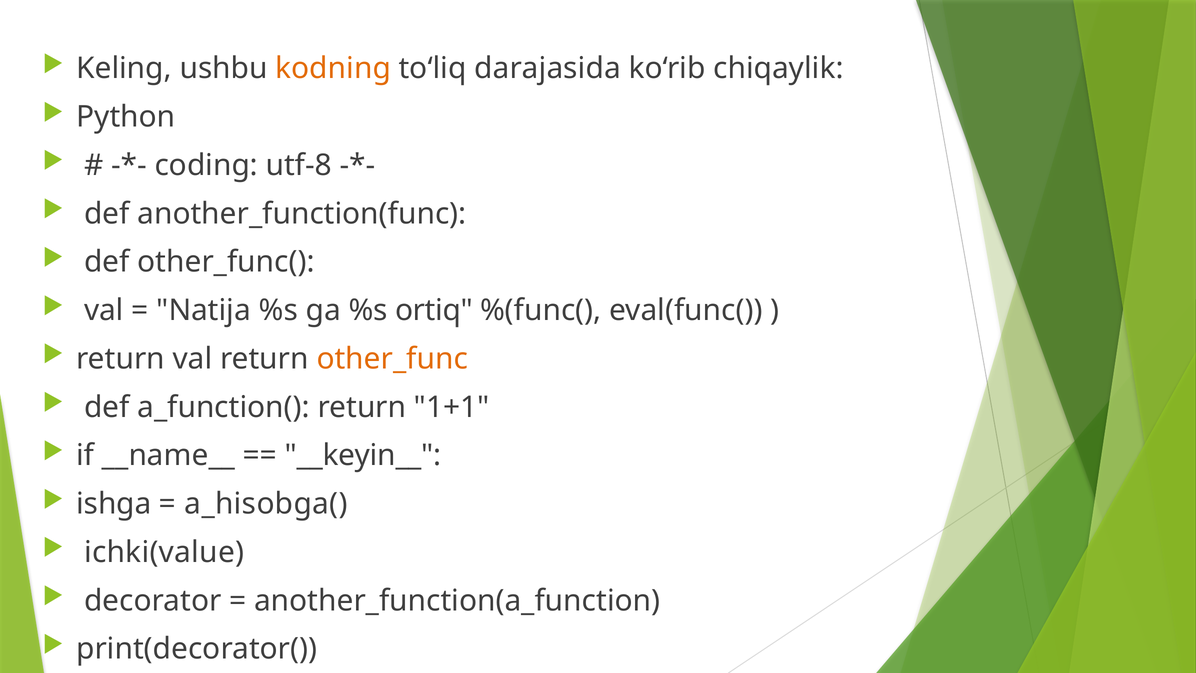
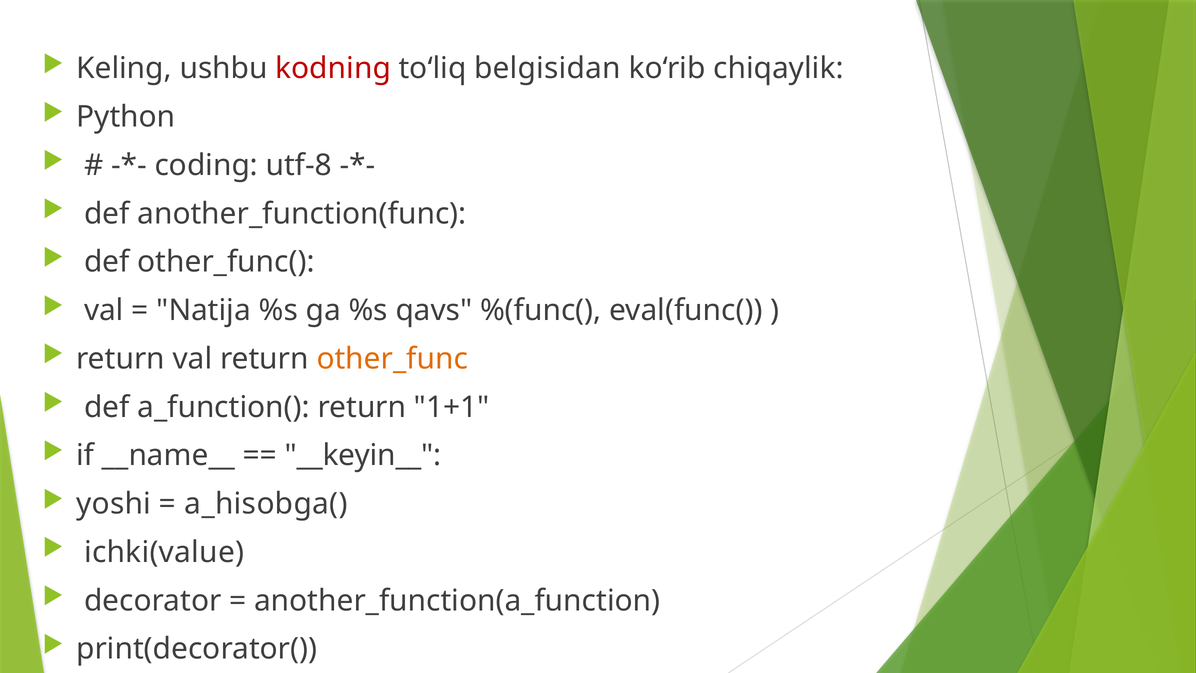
kodning colour: orange -> red
darajasida: darajasida -> belgisidan
ortiq: ortiq -> qavs
ishga: ishga -> yoshi
